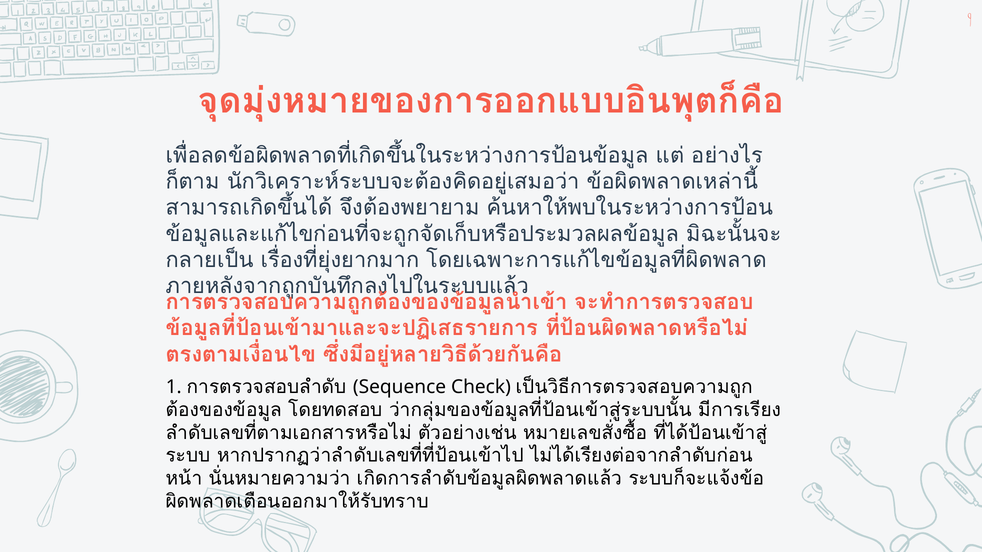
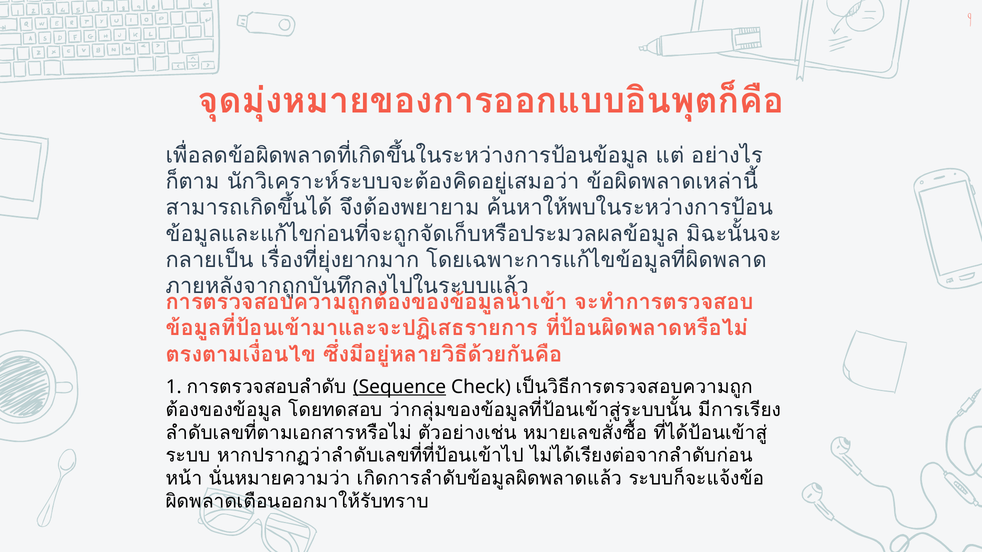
Sequence underline: none -> present
